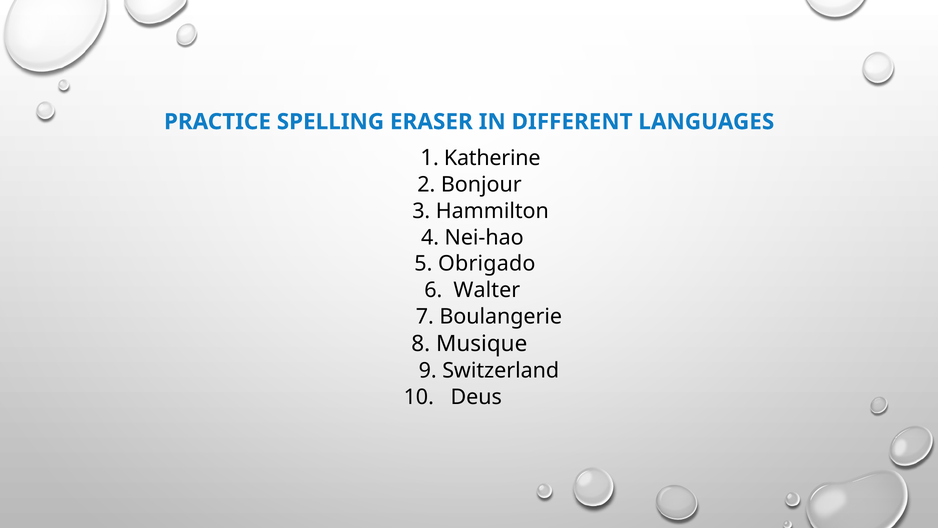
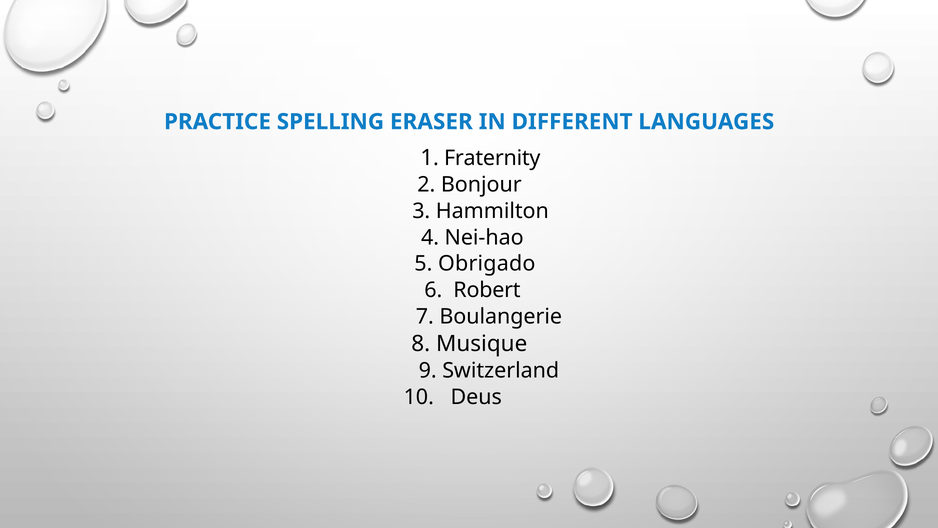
Katherine: Katherine -> Fraternity
Walter: Walter -> Robert
